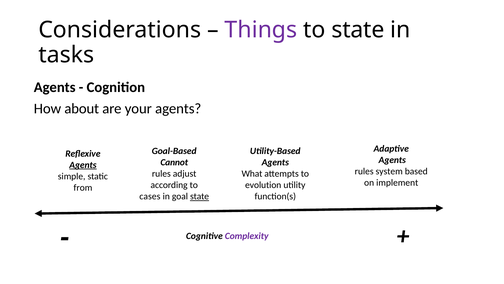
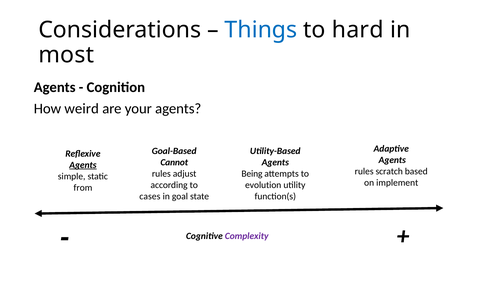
Things colour: purple -> blue
to state: state -> hard
tasks: tasks -> most
about: about -> weird
system: system -> scratch
What: What -> Being
state at (200, 196) underline: present -> none
